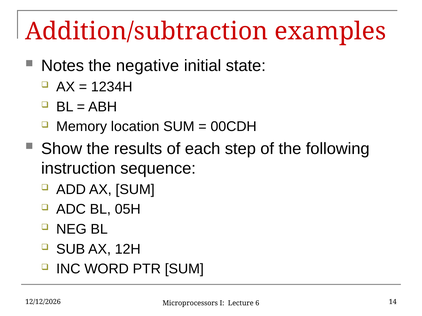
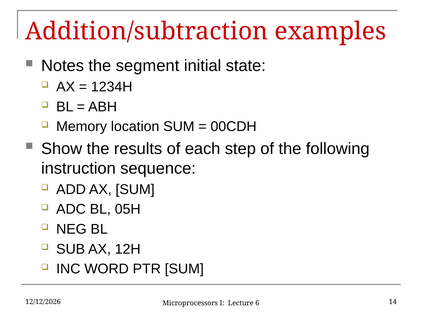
negative: negative -> segment
